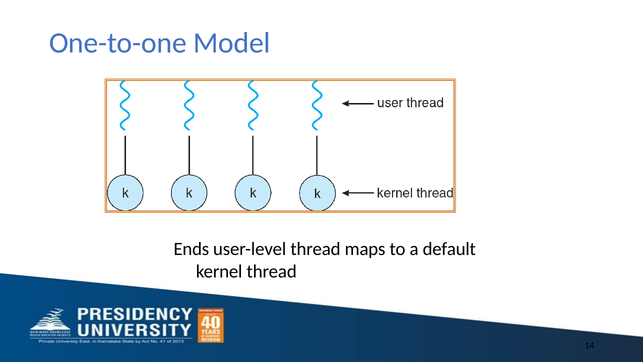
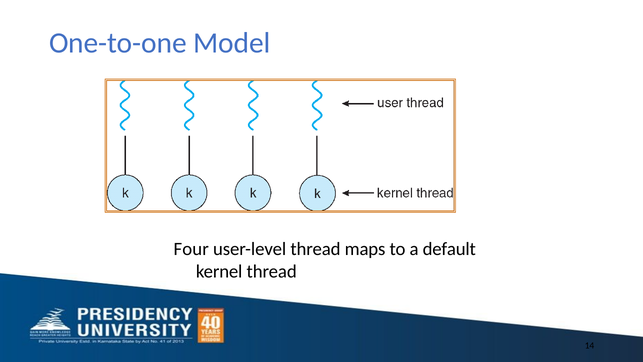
Ends: Ends -> Four
